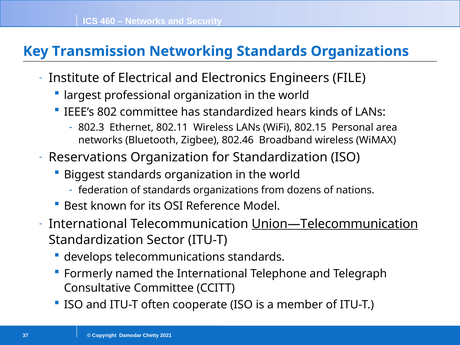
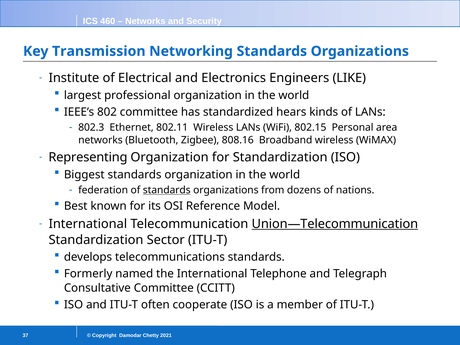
FILE: FILE -> LIKE
802.46: 802.46 -> 808.16
Reservations: Reservations -> Representing
standards at (167, 190) underline: none -> present
